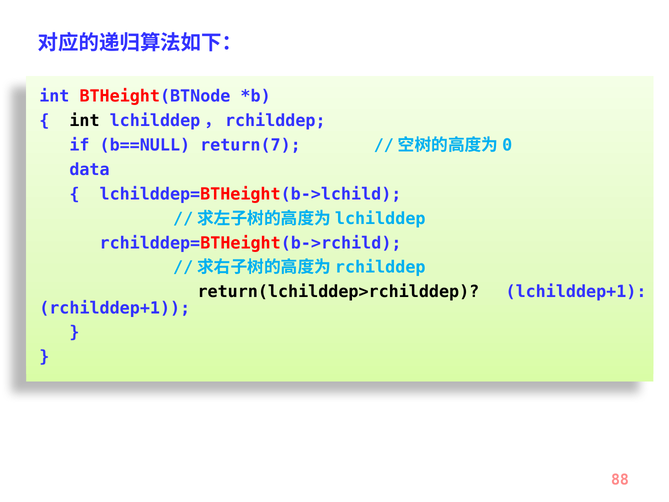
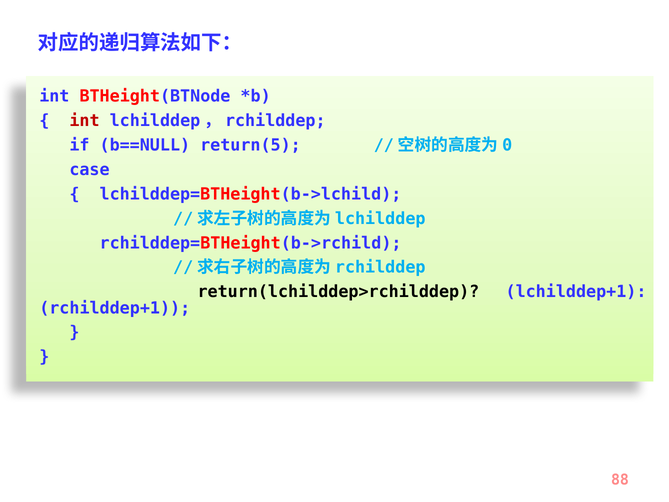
int at (85, 121) colour: black -> red
return(7: return(7 -> return(5
data: data -> case
